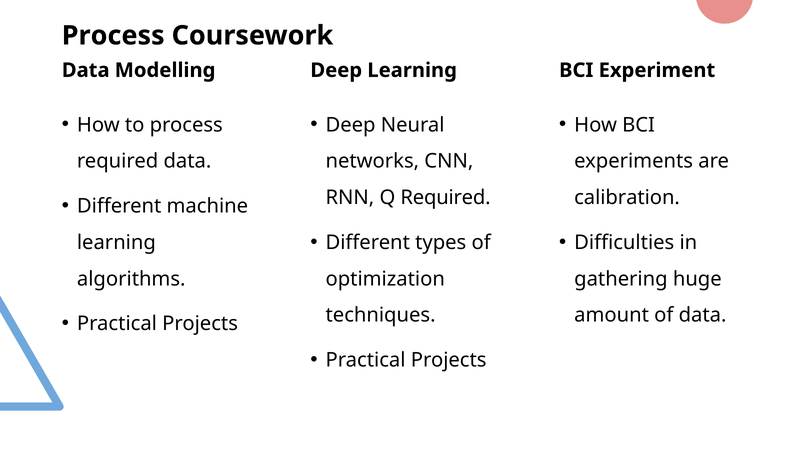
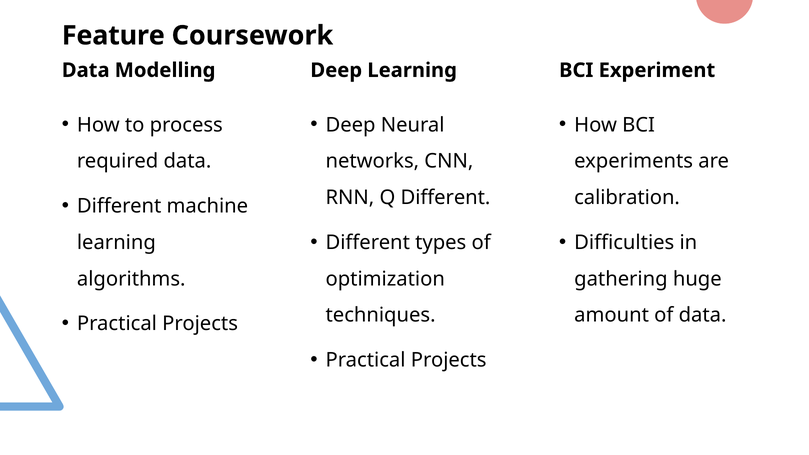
Process at (113, 36): Process -> Feature
Q Required: Required -> Different
